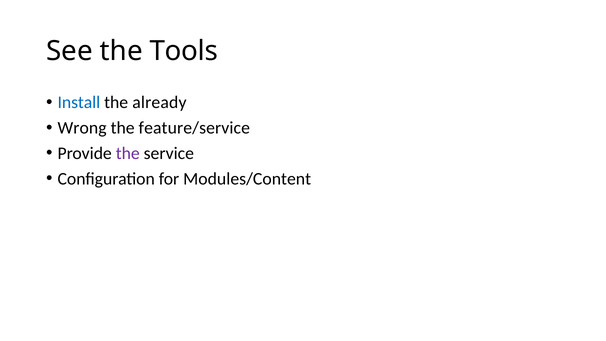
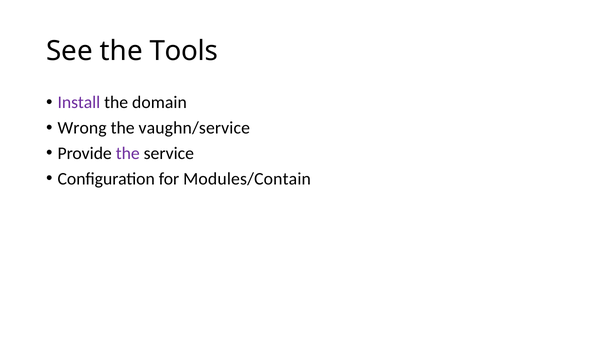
Install colour: blue -> purple
already: already -> domain
feature/service: feature/service -> vaughn/service
Modules/Content: Modules/Content -> Modules/Contain
